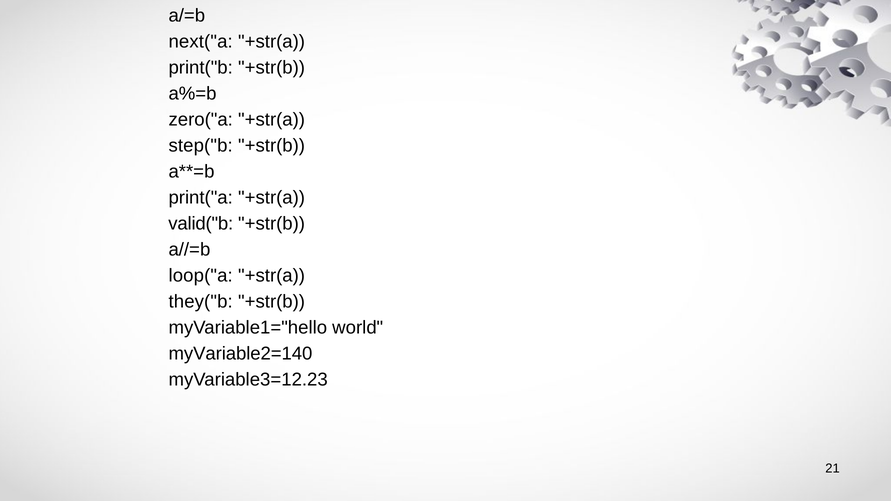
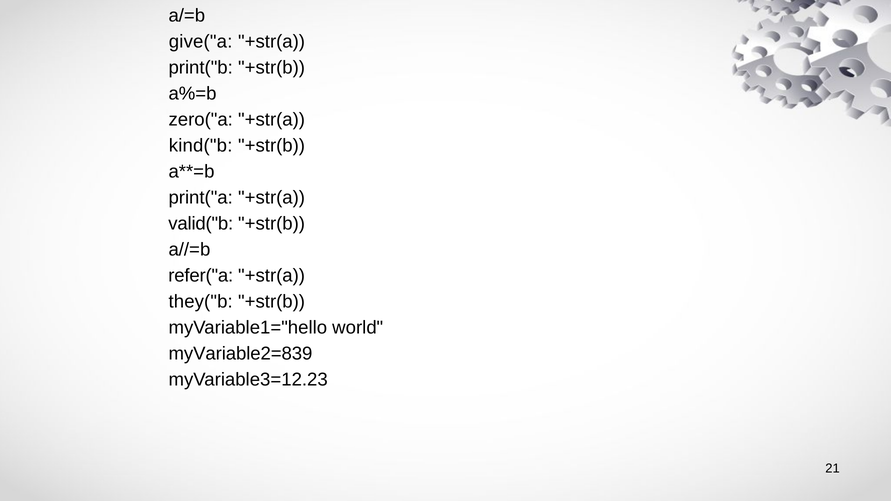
next("a: next("a -> give("a
step("b: step("b -> kind("b
loop("a: loop("a -> refer("a
myVariable2=140: myVariable2=140 -> myVariable2=839
